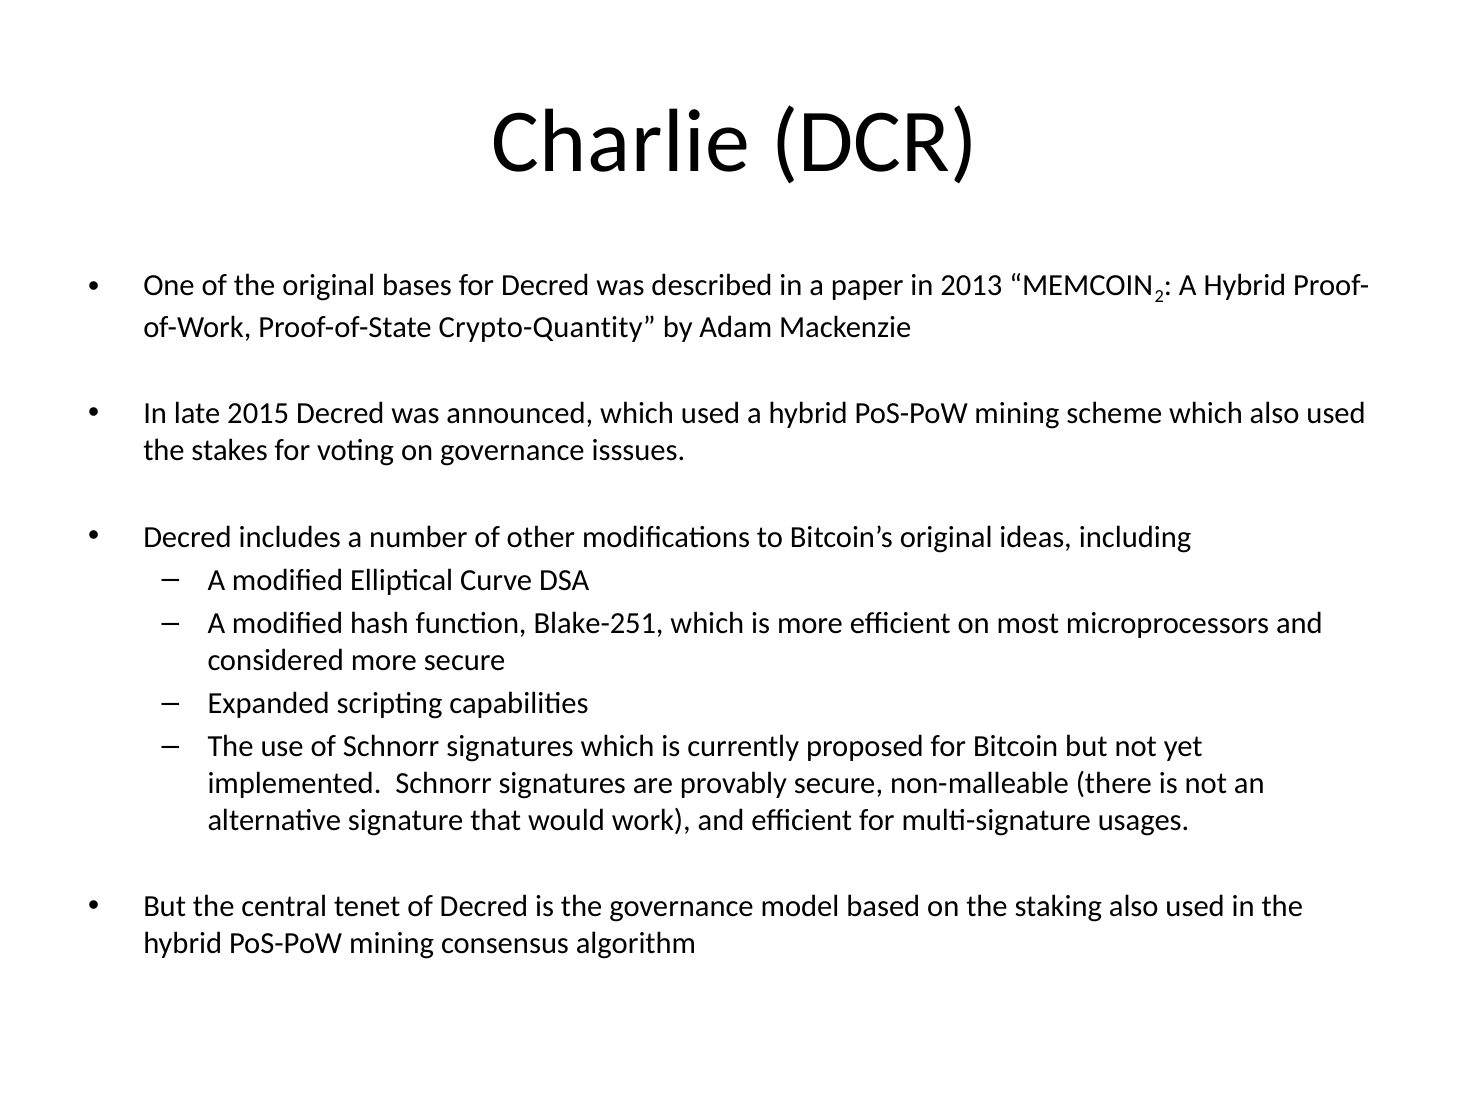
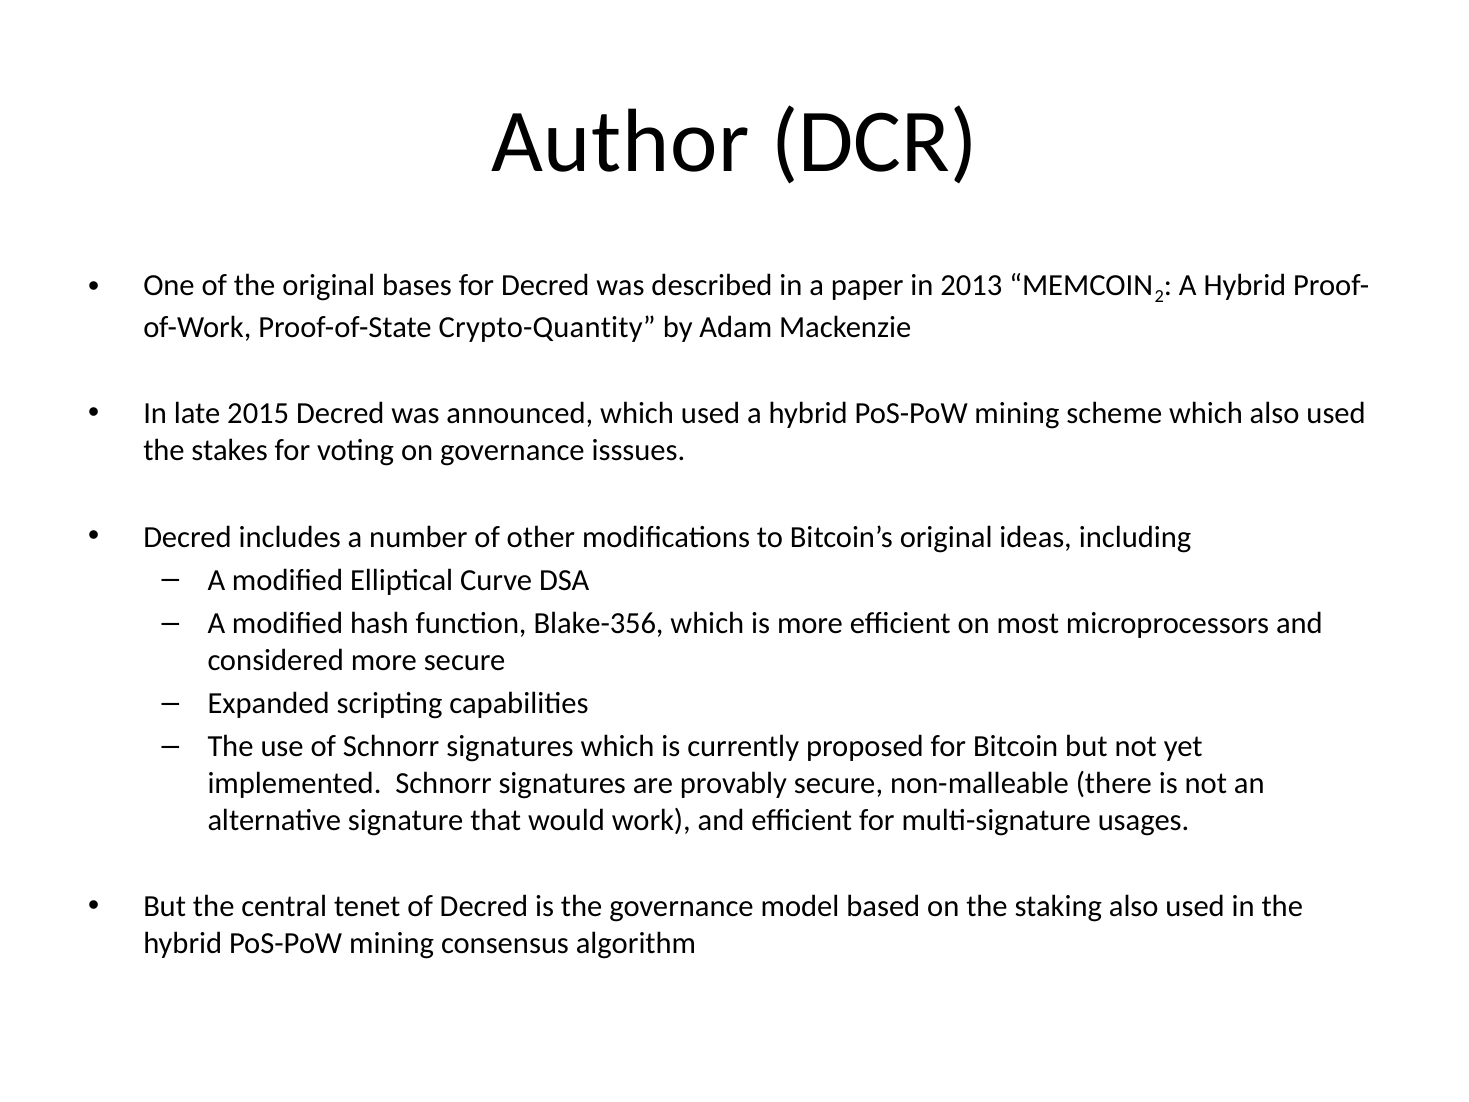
Charlie: Charlie -> Author
Blake-251: Blake-251 -> Blake-356
